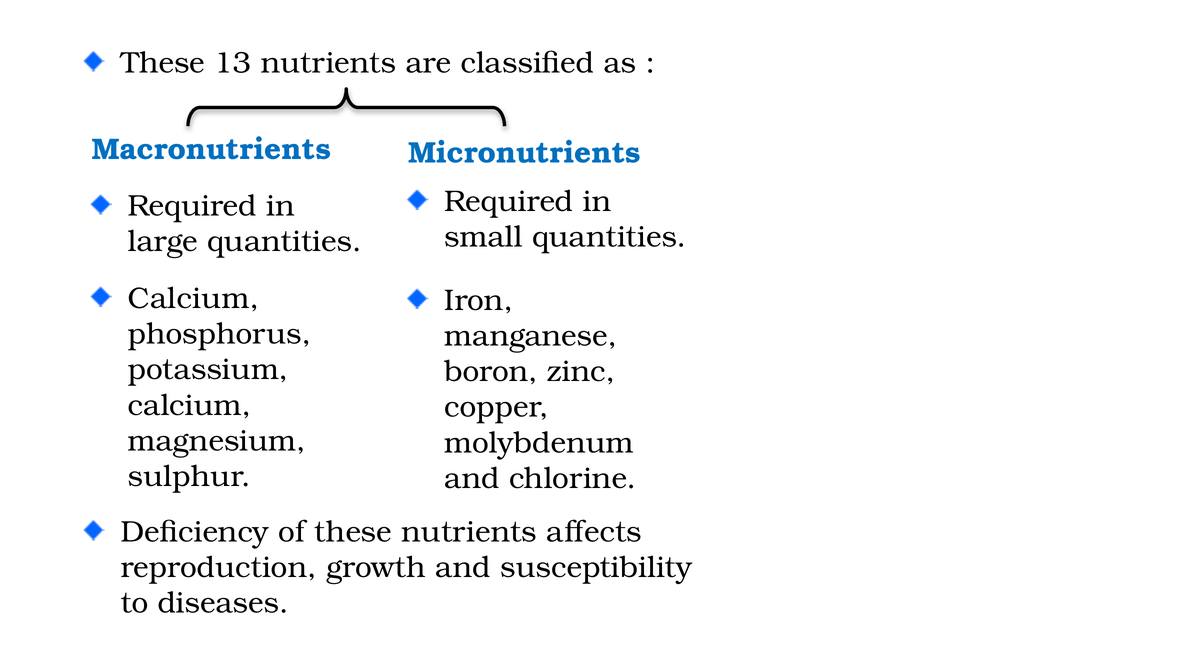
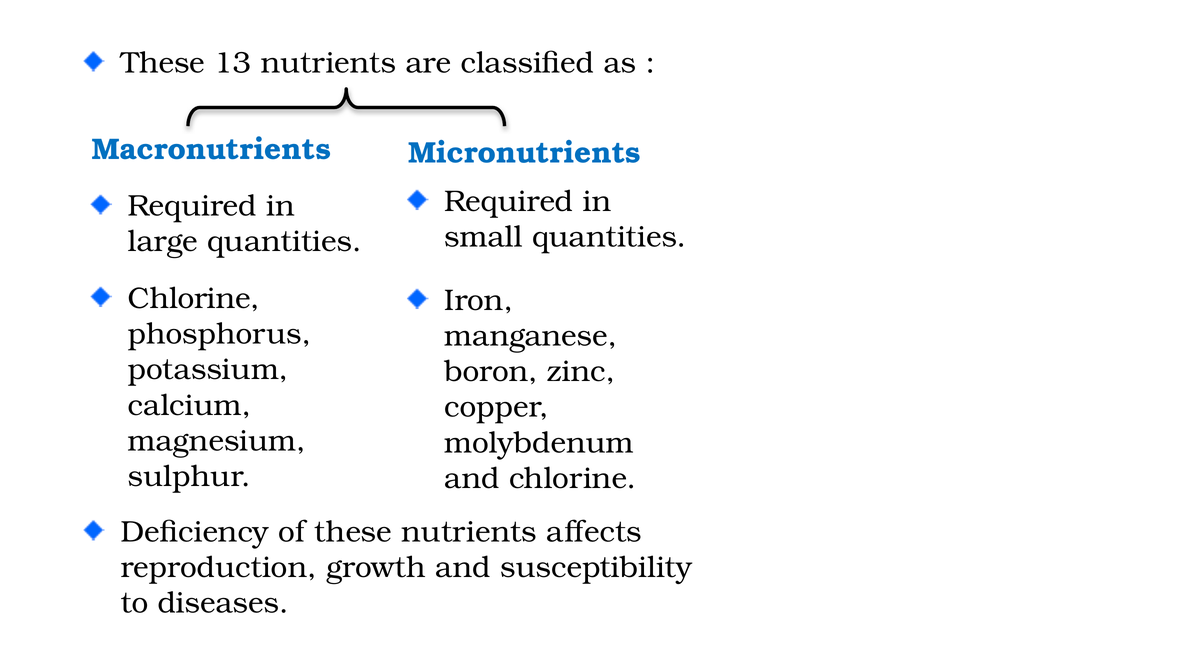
Calcium at (194, 298): Calcium -> Chlorine
